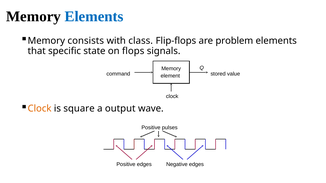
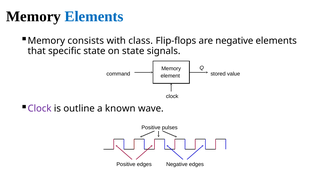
are problem: problem -> negative
on flops: flops -> state
Clock at (40, 109) colour: orange -> purple
square: square -> outline
output: output -> known
